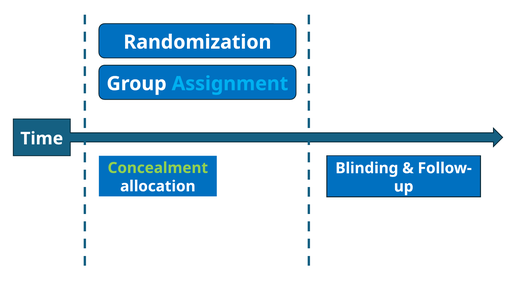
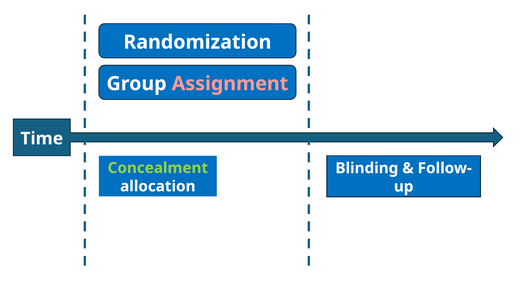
Assignment colour: light blue -> pink
